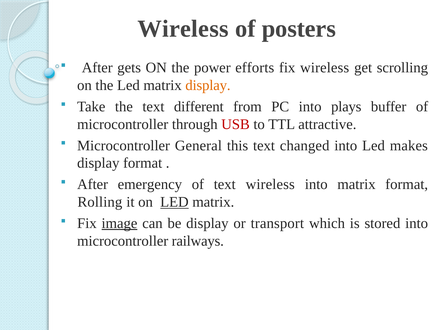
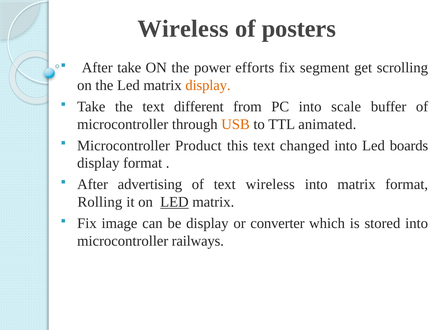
After gets: gets -> take
fix wireless: wireless -> segment
plays: plays -> scale
USB colour: red -> orange
attractive: attractive -> animated
General: General -> Product
makes: makes -> boards
emergency: emergency -> advertising
image underline: present -> none
transport: transport -> converter
